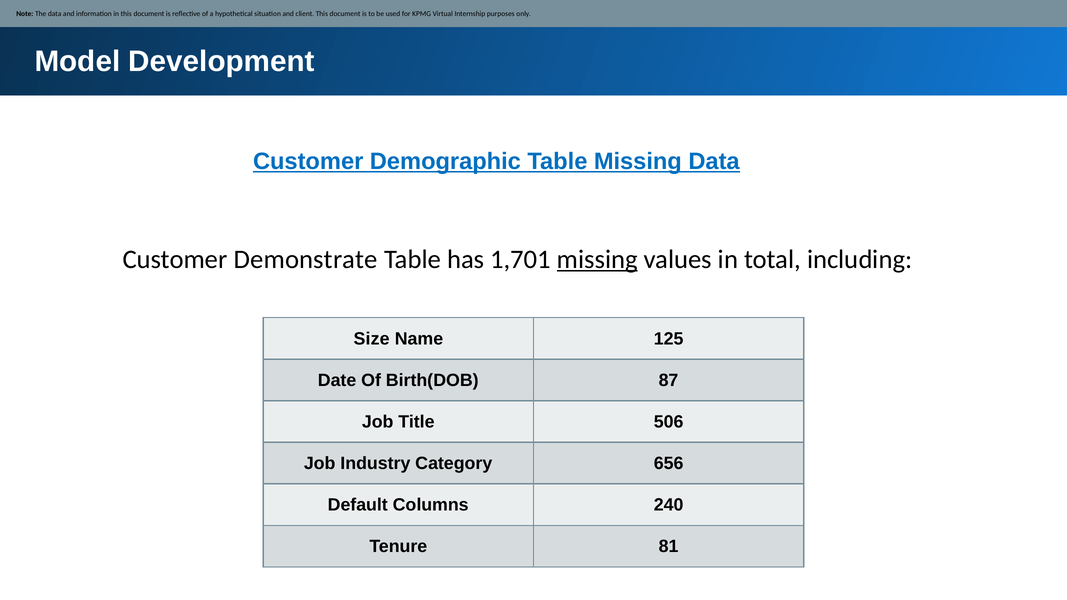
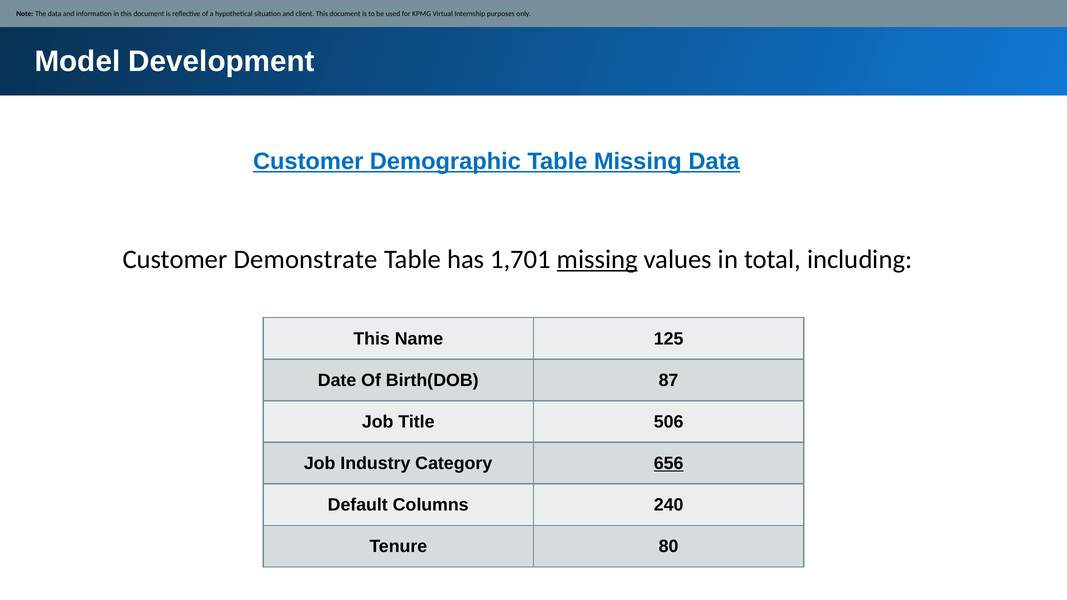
Size at (372, 339): Size -> This
656 underline: none -> present
81: 81 -> 80
